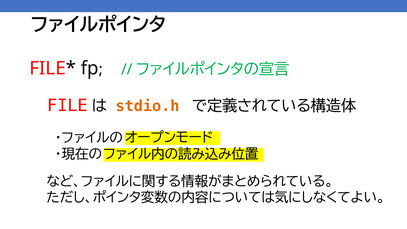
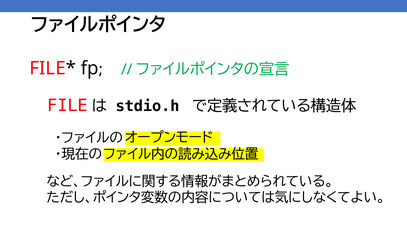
stdio.h colour: orange -> black
